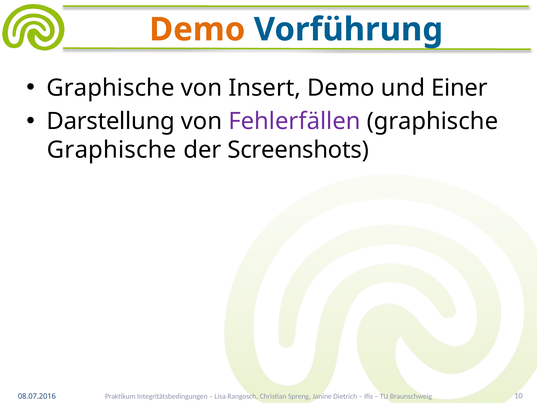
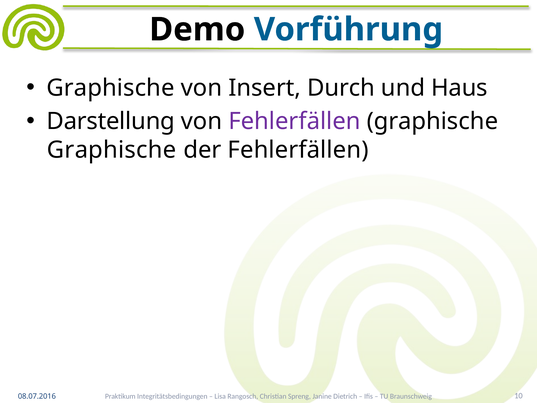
Demo at (197, 30) colour: orange -> black
Insert Demo: Demo -> Durch
Einer: Einer -> Haus
der Screenshots: Screenshots -> Fehlerfällen
